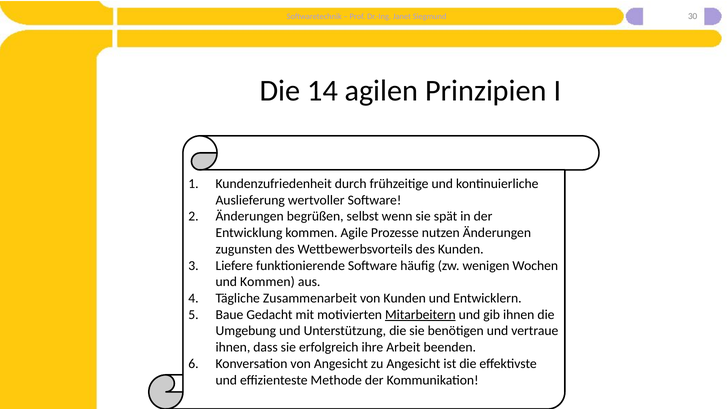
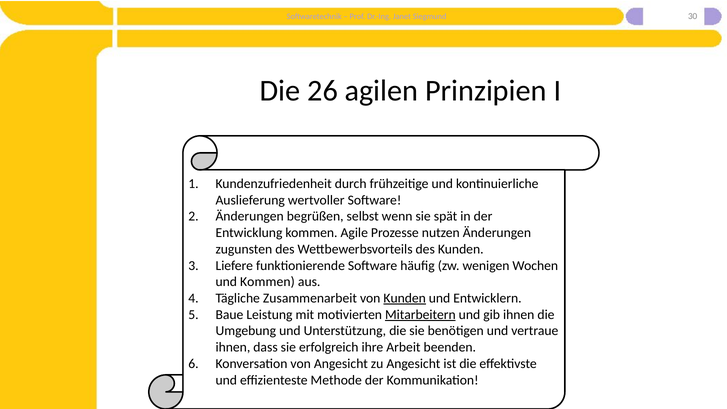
14: 14 -> 26
Kunden at (405, 298) underline: none -> present
Gedacht: Gedacht -> Leistung
